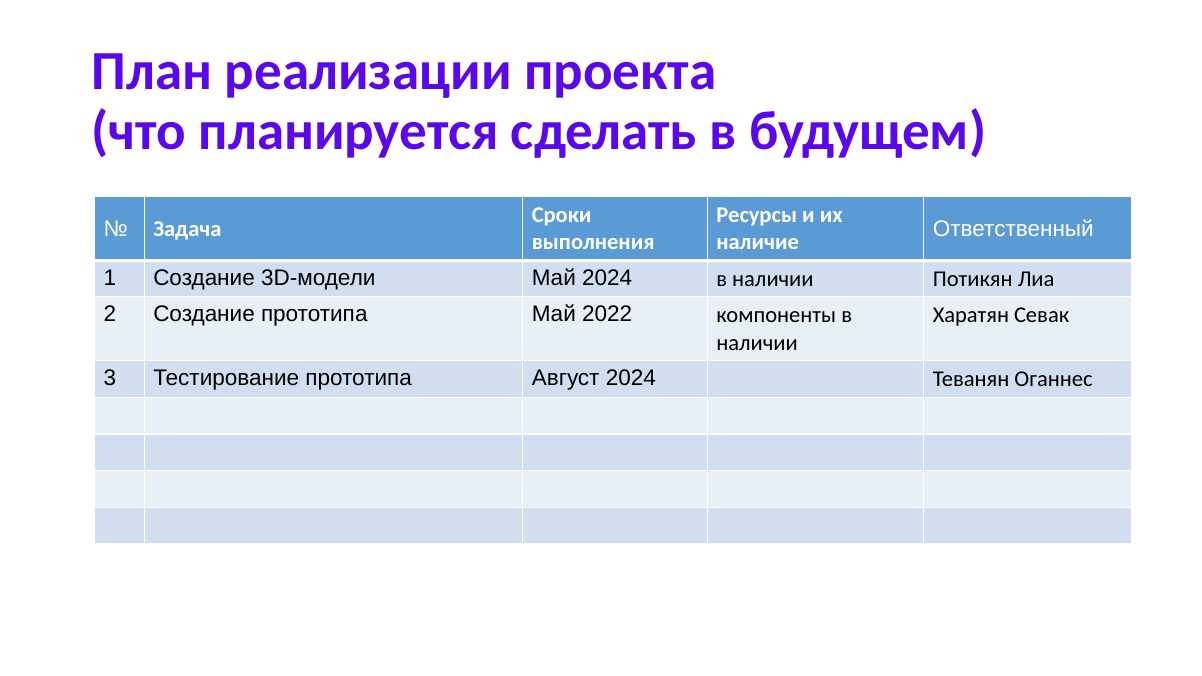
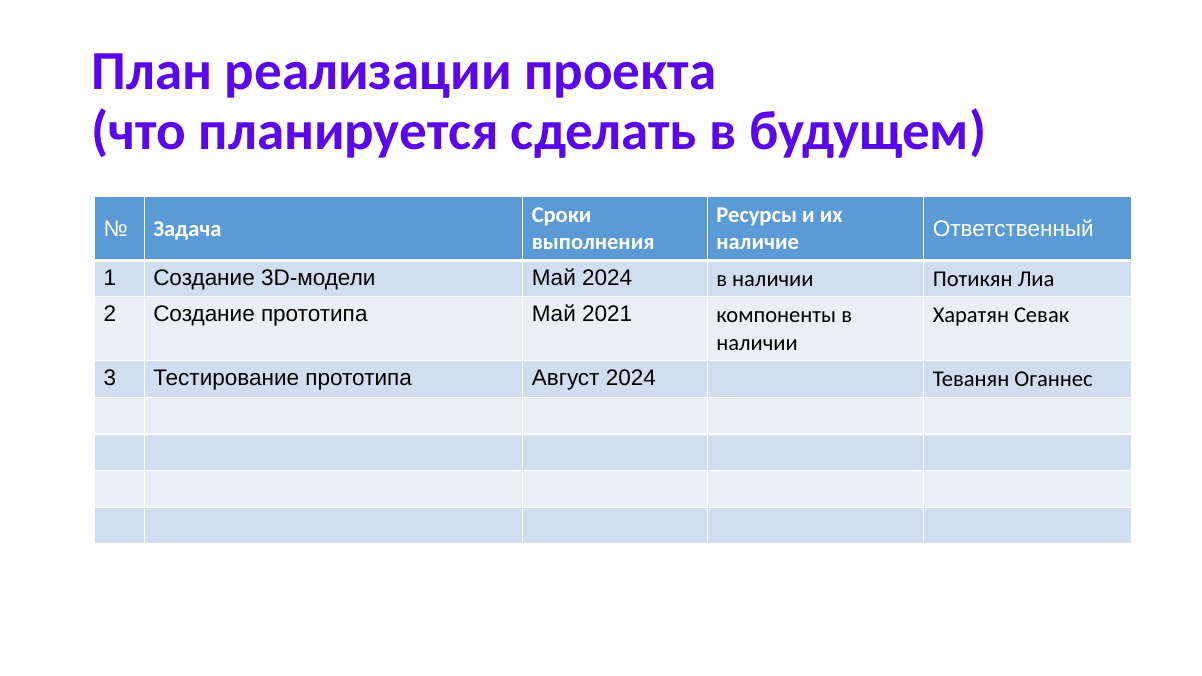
2022: 2022 -> 2021
